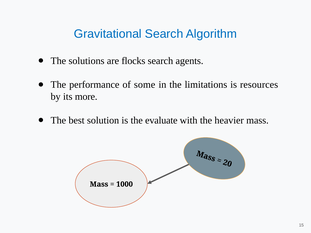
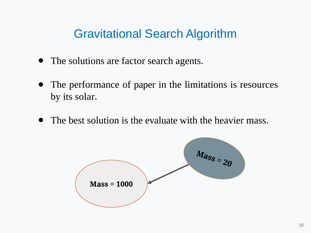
flocks: flocks -> factor
some: some -> paper
more: more -> solar
